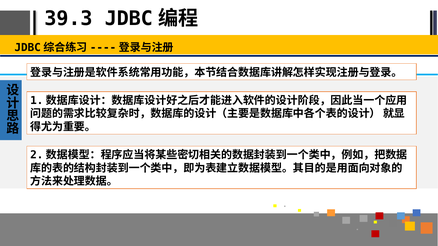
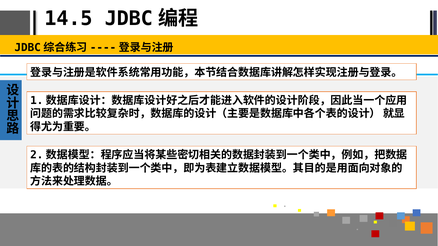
39.3: 39.3 -> 14.5
